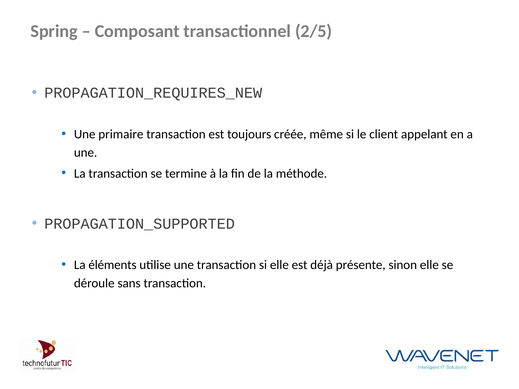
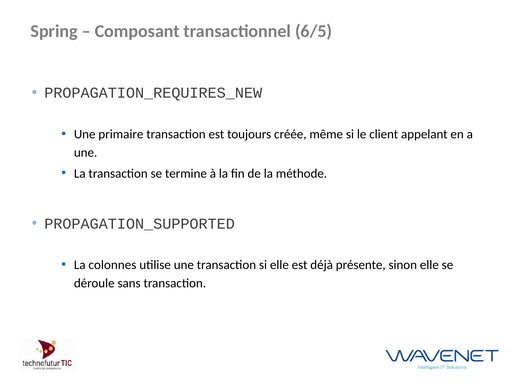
2/5: 2/5 -> 6/5
éléments: éléments -> colonnes
